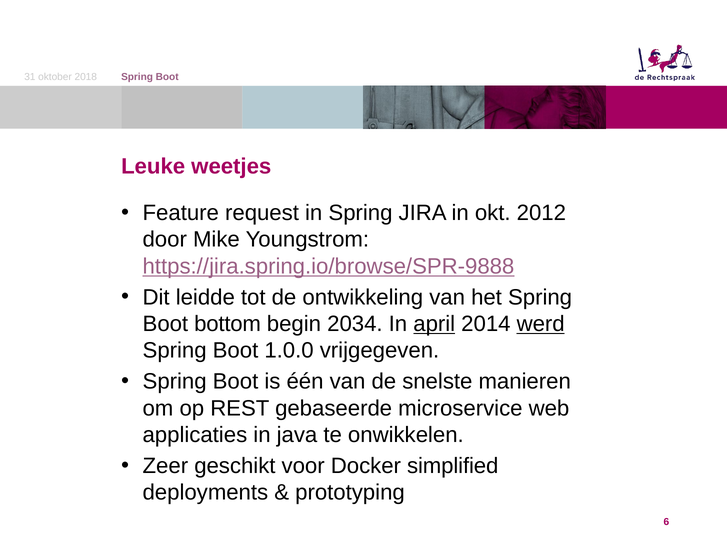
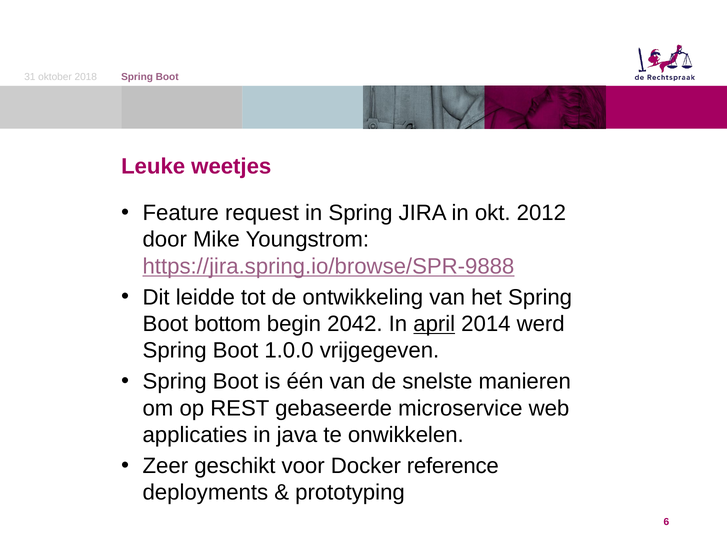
2034: 2034 -> 2042
werd underline: present -> none
simplified: simplified -> reference
